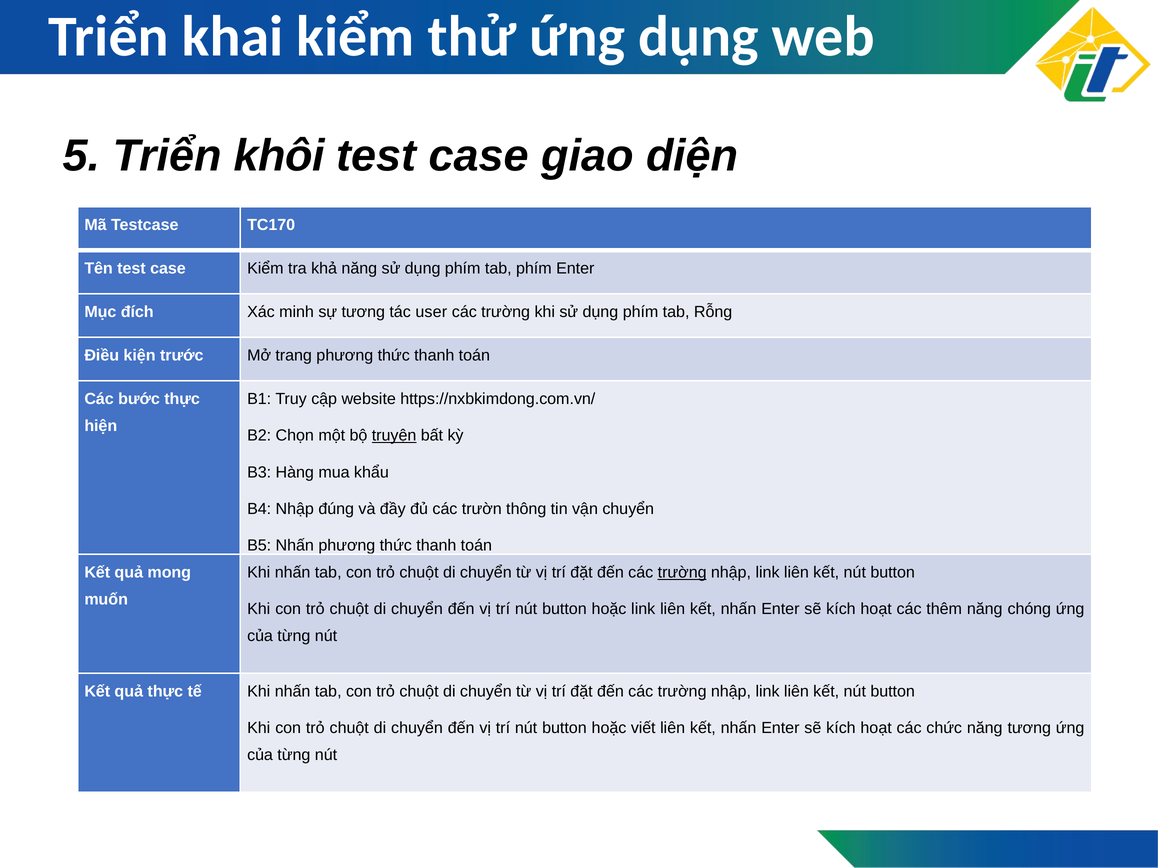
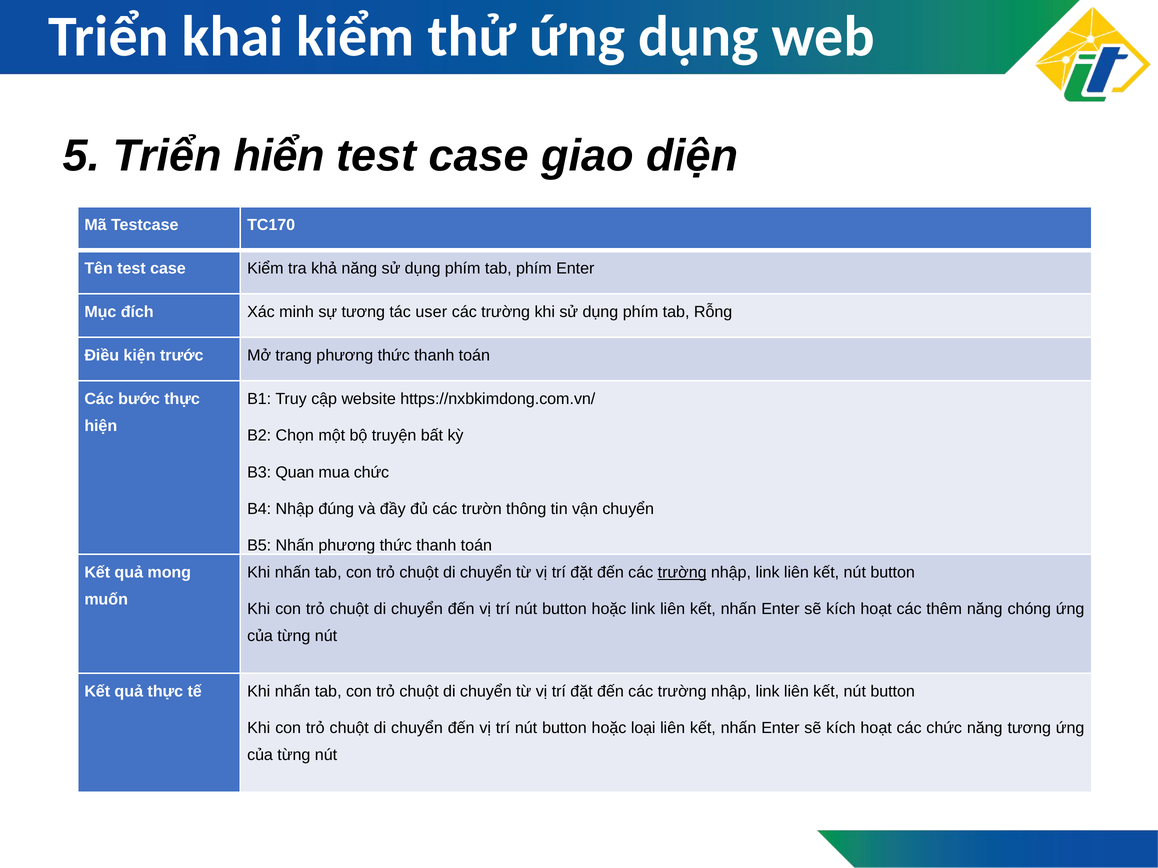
khôi: khôi -> hiển
truyện underline: present -> none
Hàng: Hàng -> Quan
mua khẩu: khẩu -> chức
viết: viết -> loại
